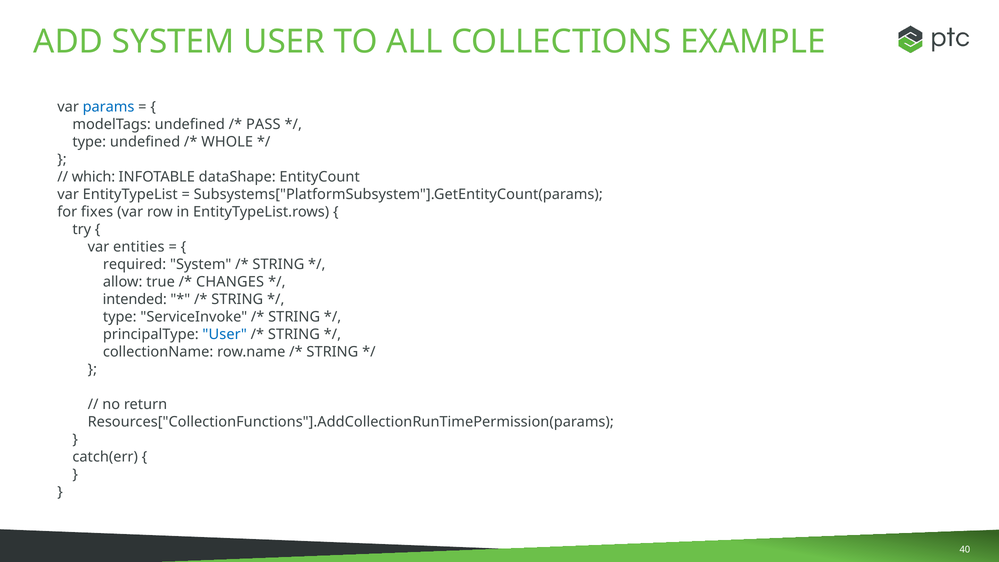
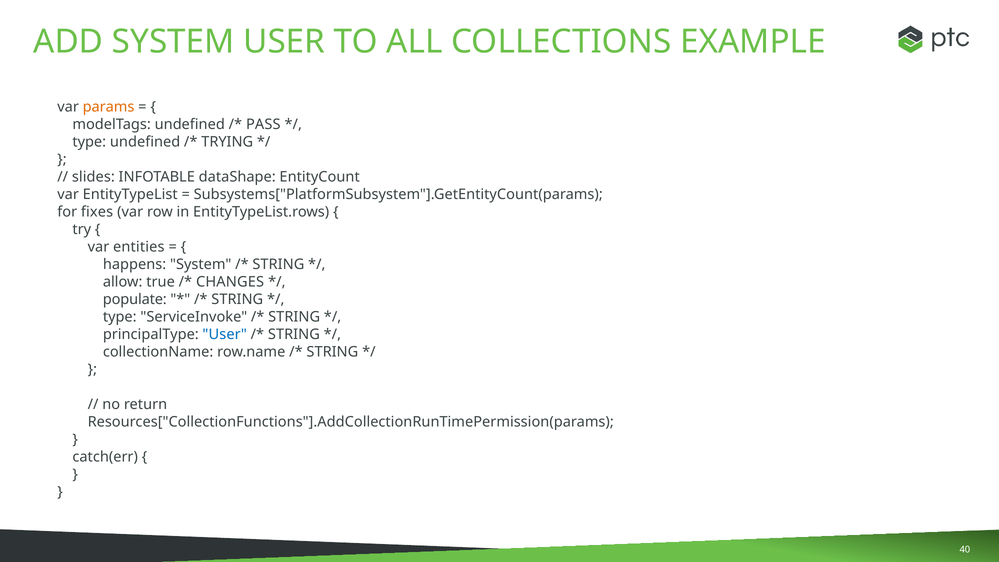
params colour: blue -> orange
WHOLE: WHOLE -> TRYING
which: which -> slides
required: required -> happens
intended: intended -> populate
